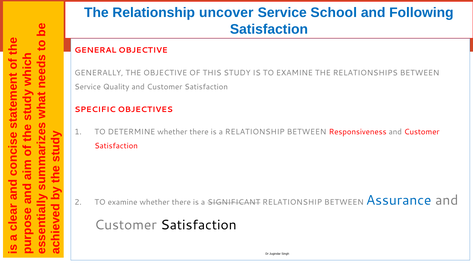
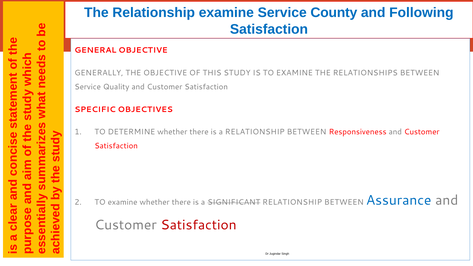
Relationship uncover: uncover -> examine
School: School -> County
Satisfaction at (199, 225) colour: black -> red
